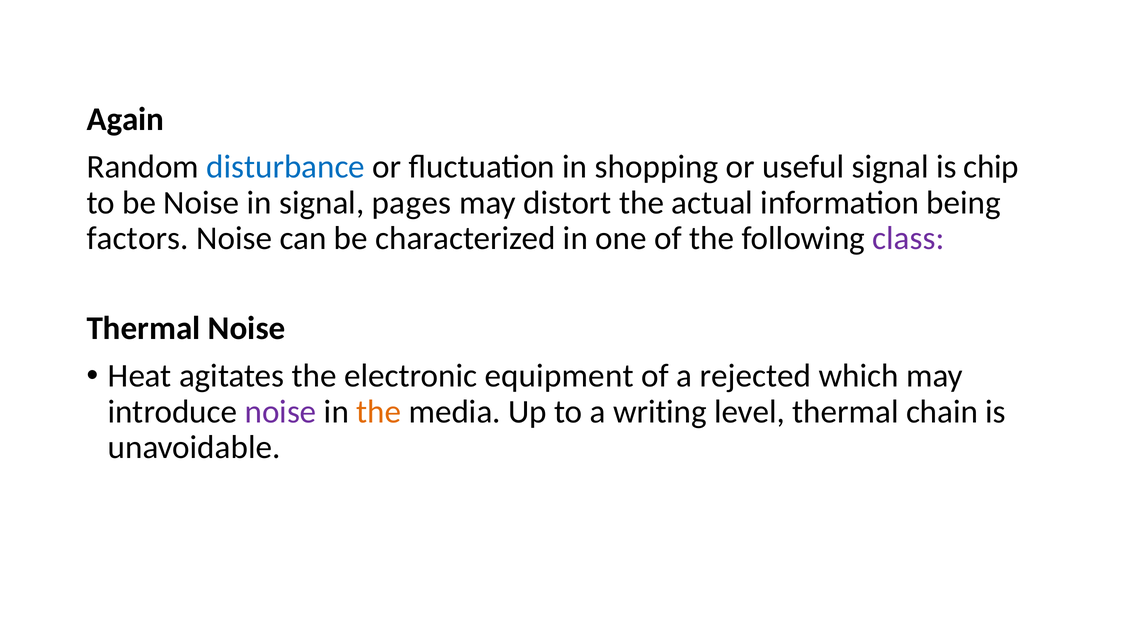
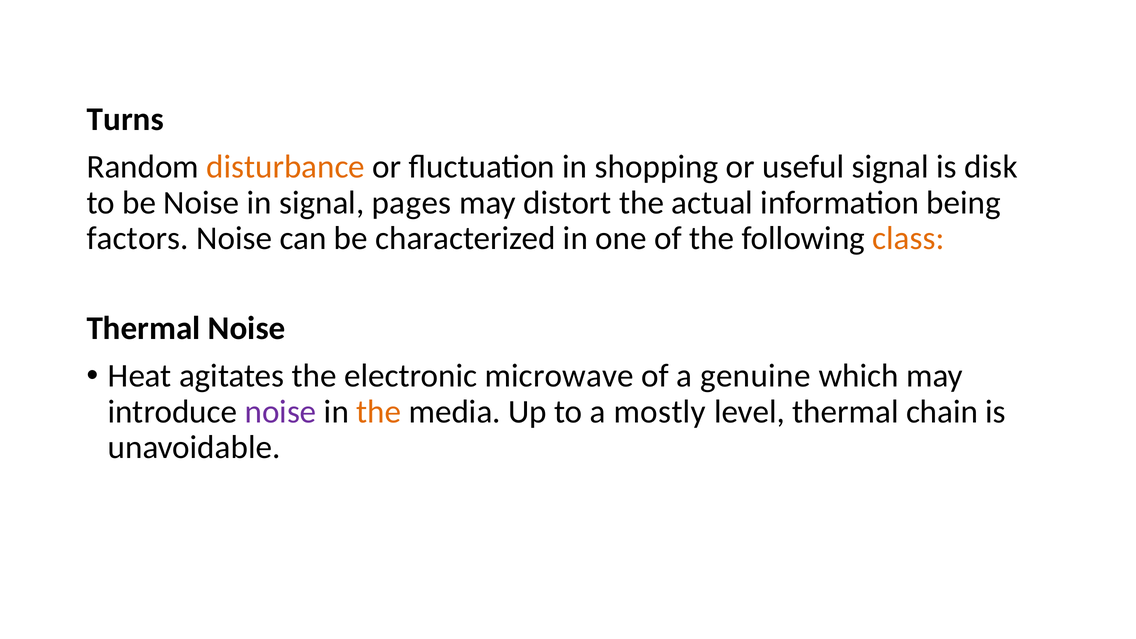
Again: Again -> Turns
disturbance colour: blue -> orange
chip: chip -> disk
class colour: purple -> orange
equipment: equipment -> microwave
rejected: rejected -> genuine
writing: writing -> mostly
